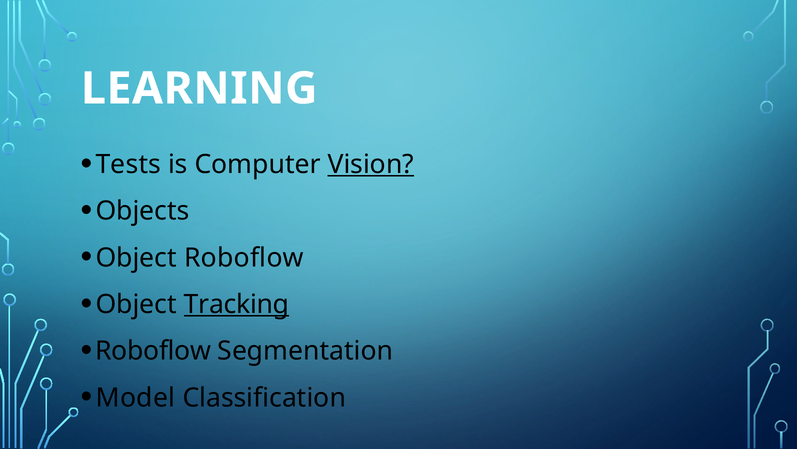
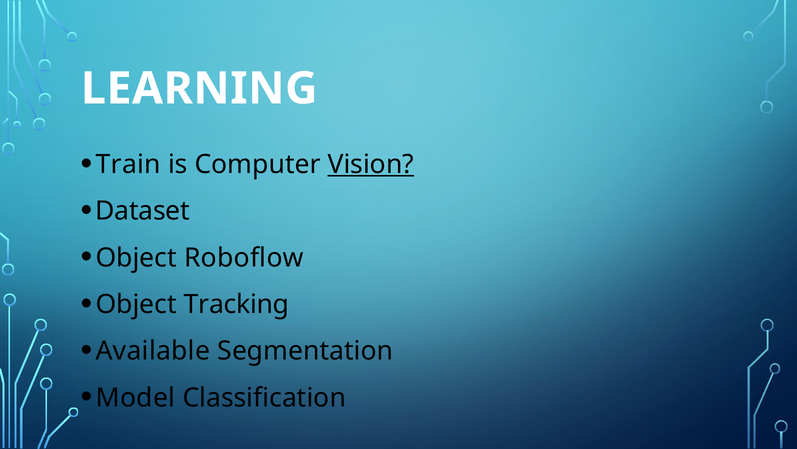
Tests: Tests -> Train
Objects: Objects -> Dataset
Tracking underline: present -> none
Roboflow at (153, 351): Roboflow -> Available
